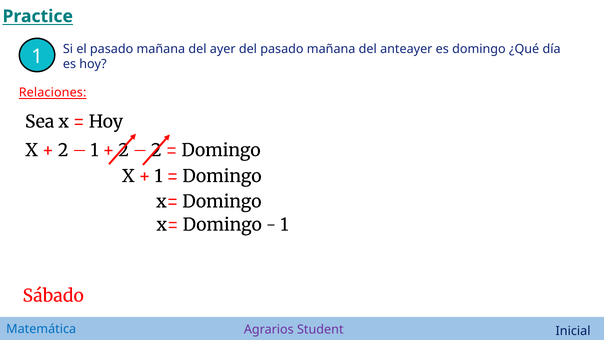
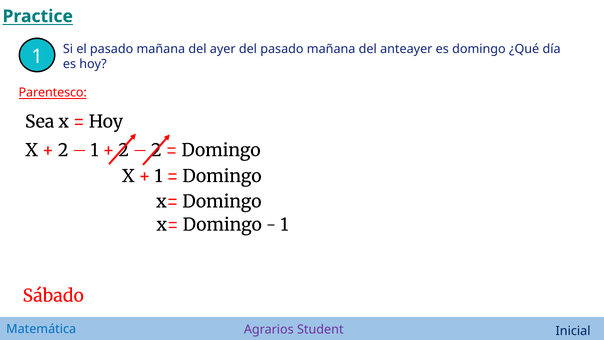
Relaciones: Relaciones -> Parentesco
